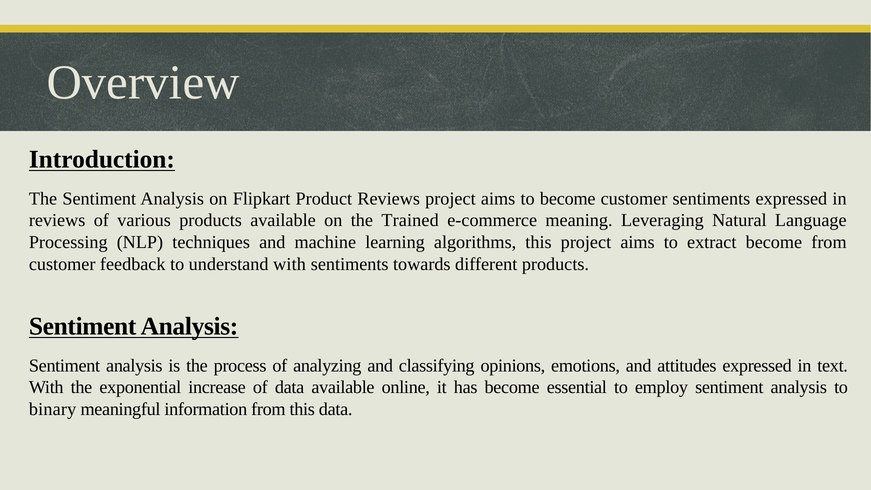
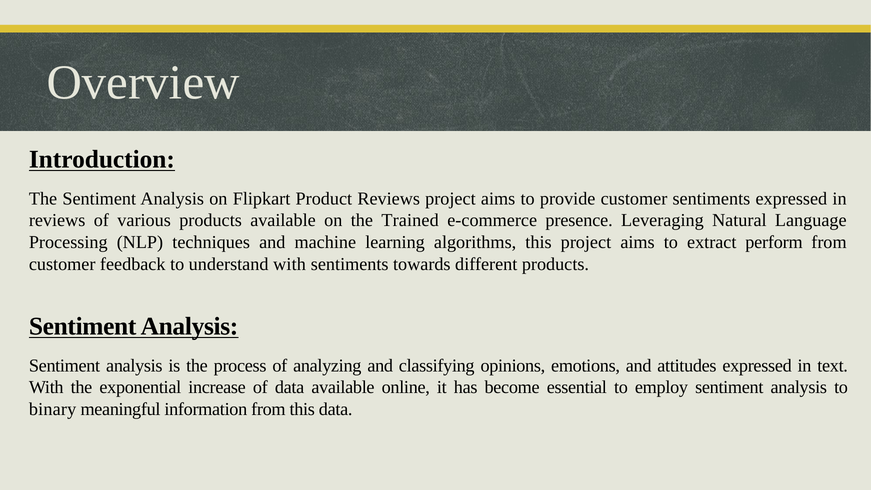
to become: become -> provide
meaning: meaning -> presence
extract become: become -> perform
